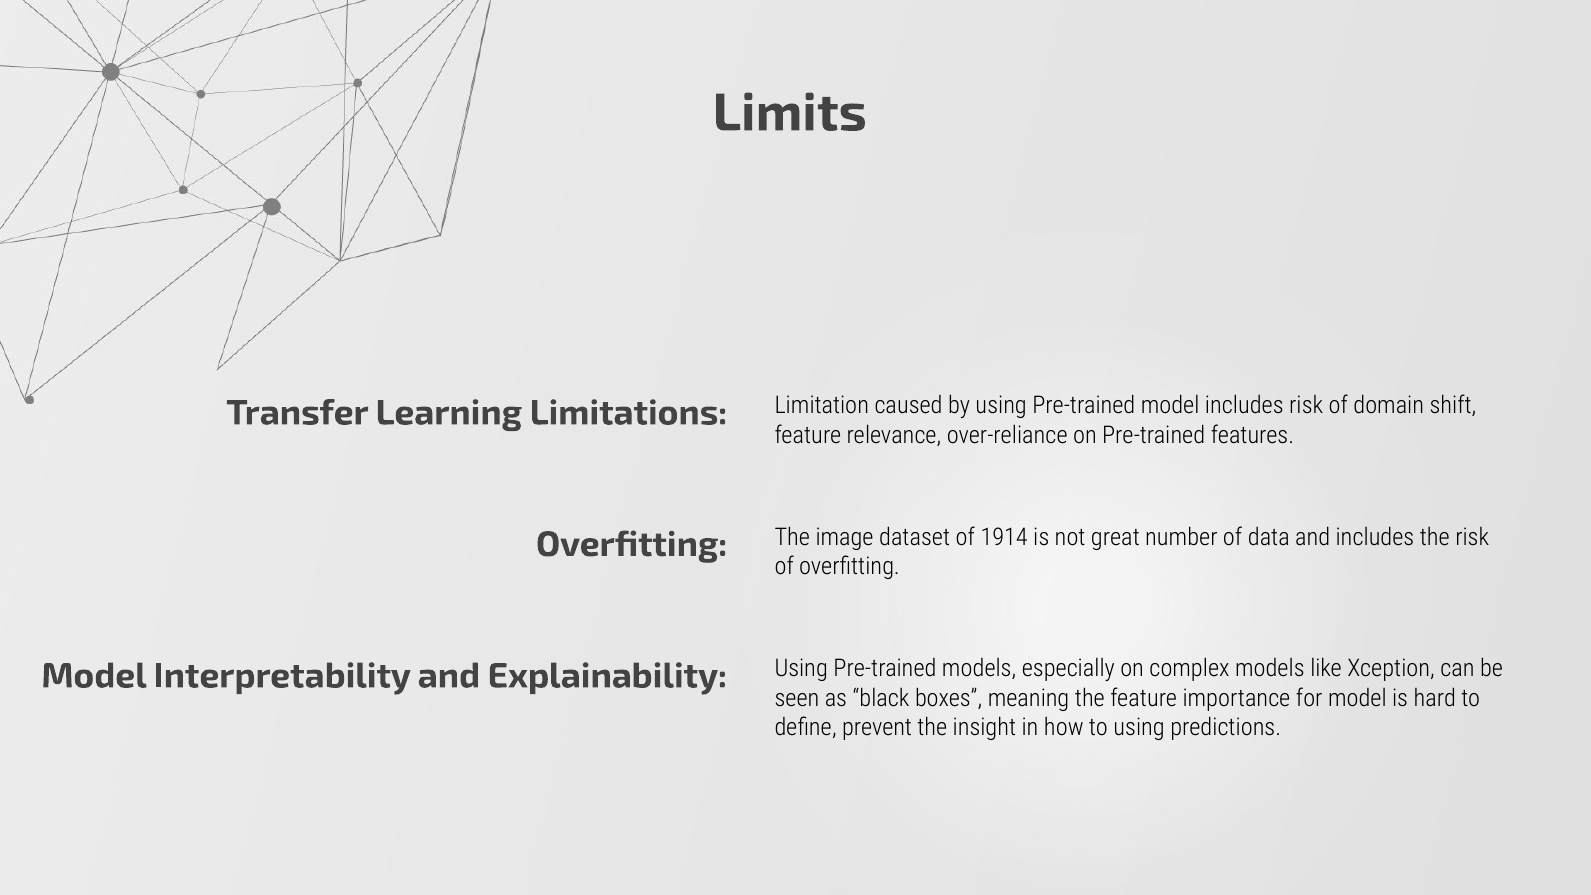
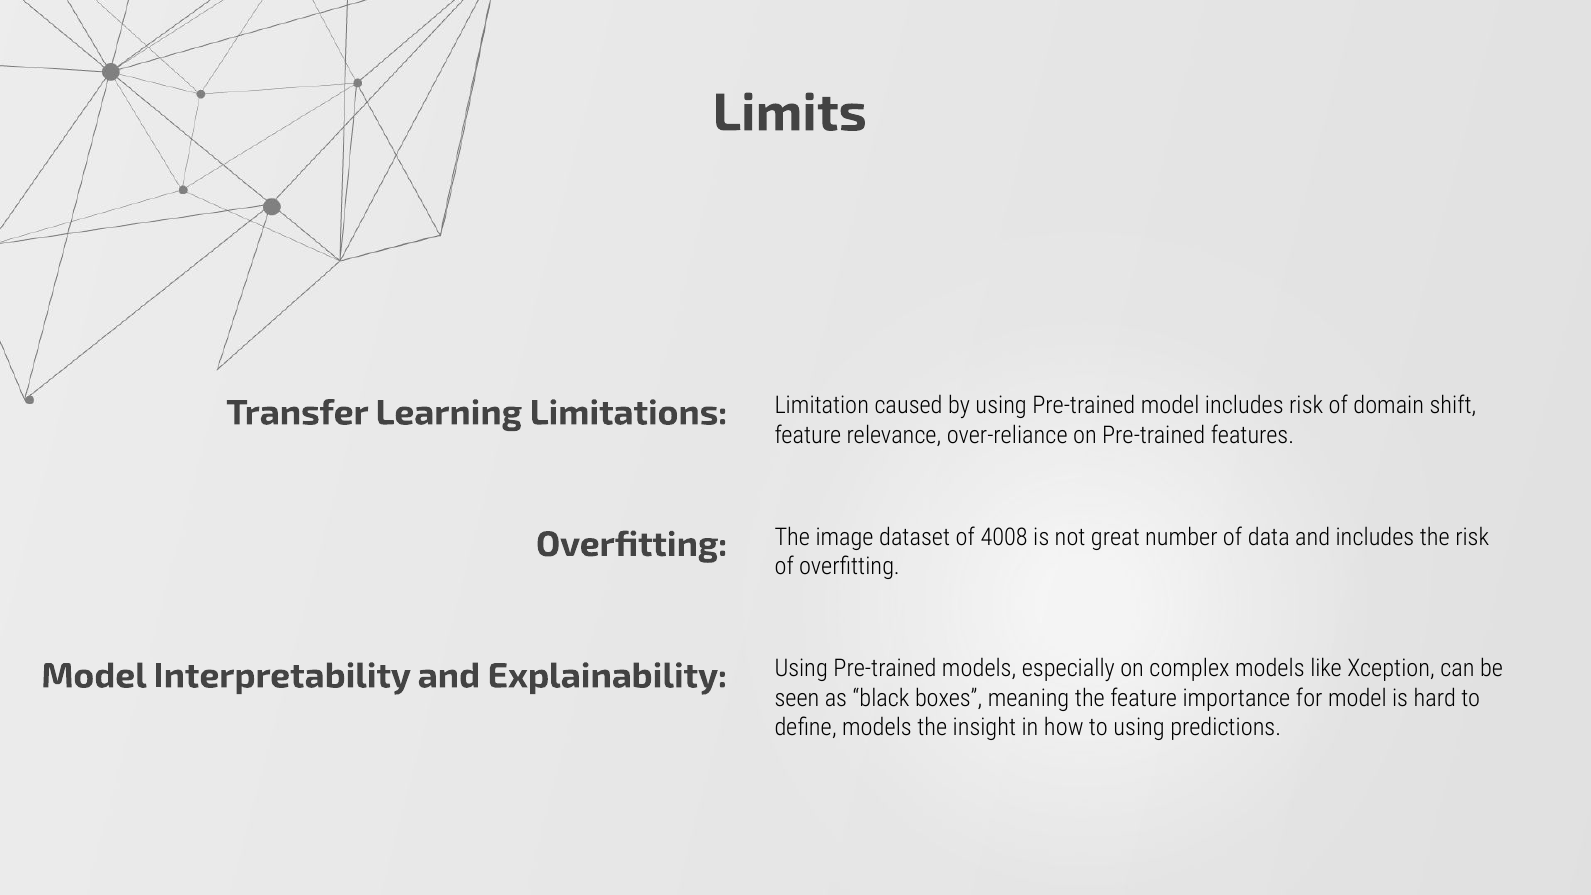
1914: 1914 -> 4008
define prevent: prevent -> models
